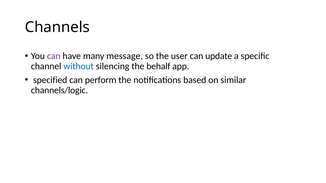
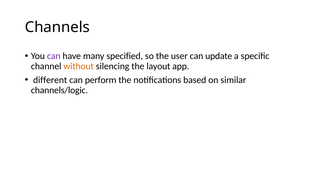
message: message -> specified
without colour: blue -> orange
behalf: behalf -> layout
specified: specified -> different
